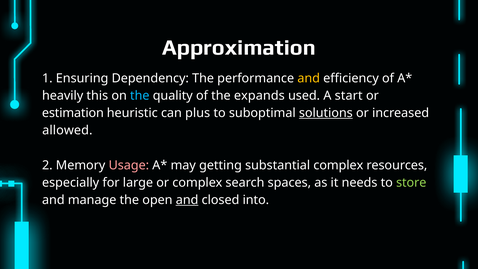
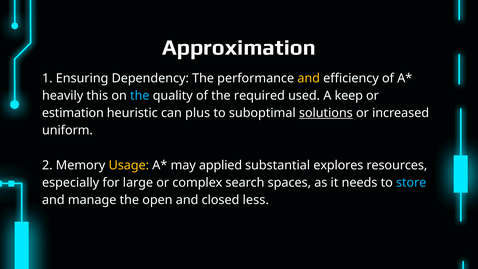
expands: expands -> required
start: start -> keep
allowed: allowed -> uniform
Usage colour: pink -> yellow
getting: getting -> applied
substantial complex: complex -> explores
store colour: light green -> light blue
and at (187, 200) underline: present -> none
into: into -> less
